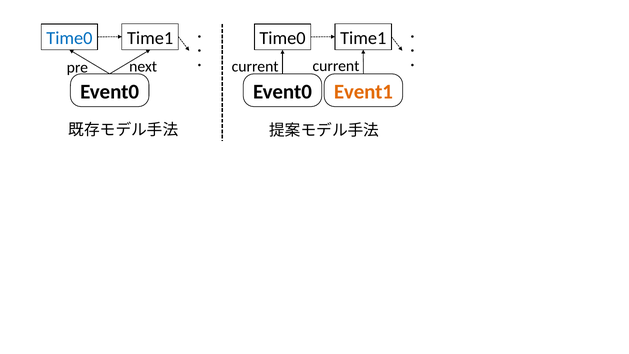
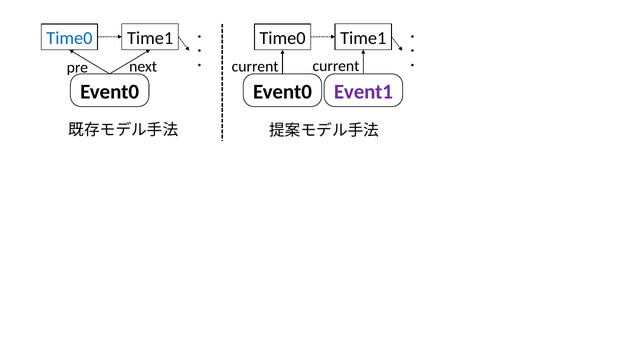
Event1 colour: orange -> purple
